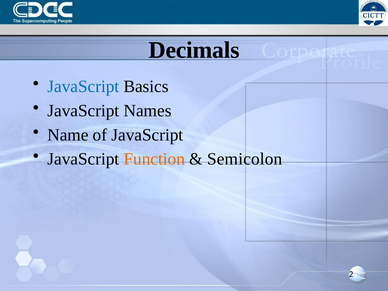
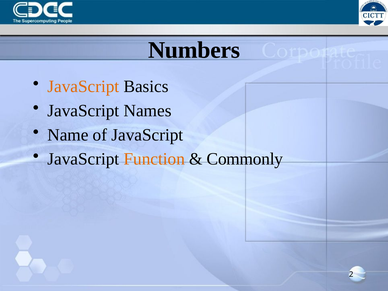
Decimals: Decimals -> Numbers
JavaScript at (83, 87) colour: blue -> orange
Semicolon: Semicolon -> Commonly
